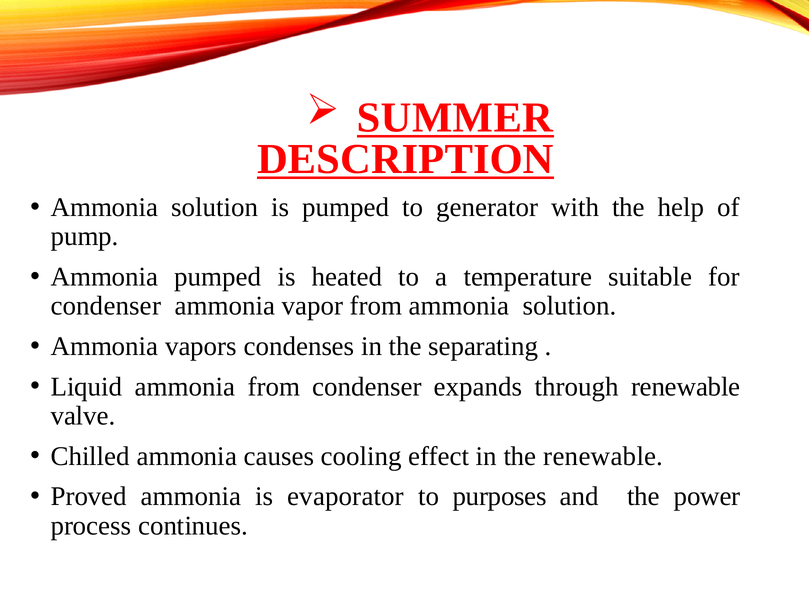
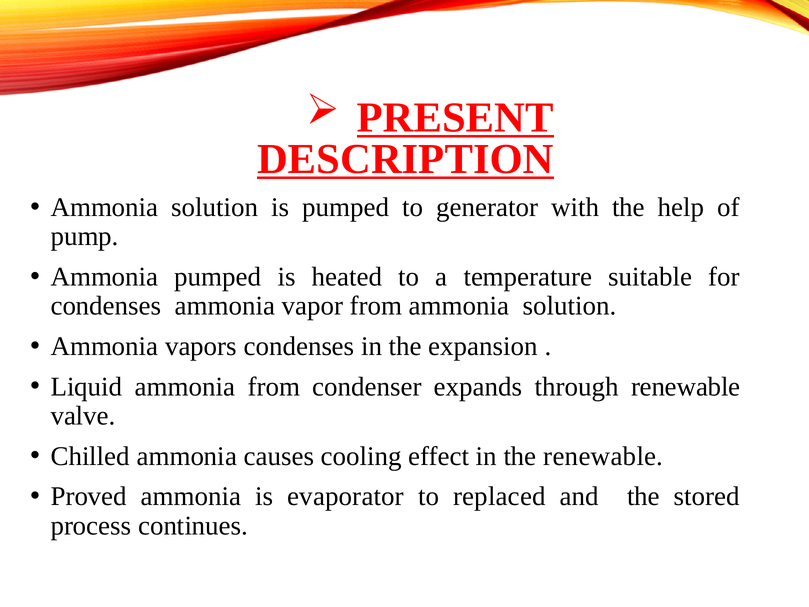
SUMMER: SUMMER -> PRESENT
condenser at (106, 306): condenser -> condenses
separating: separating -> expansion
purposes: purposes -> replaced
power: power -> stored
